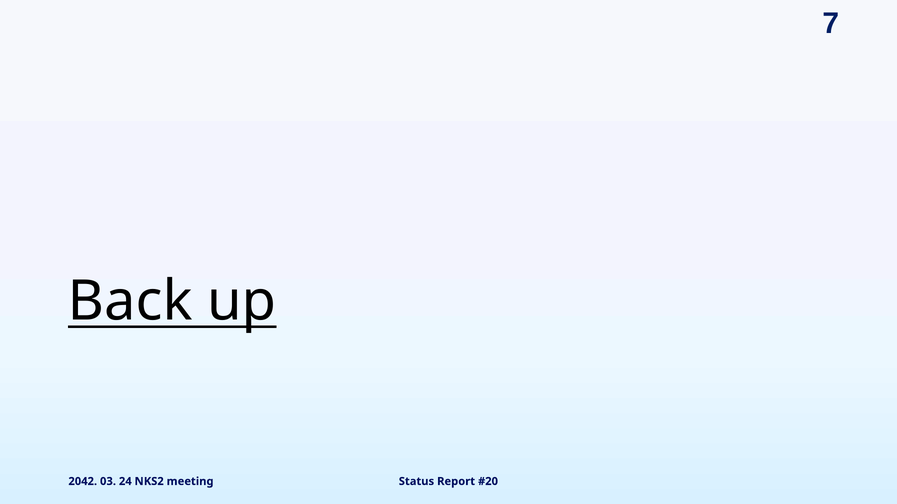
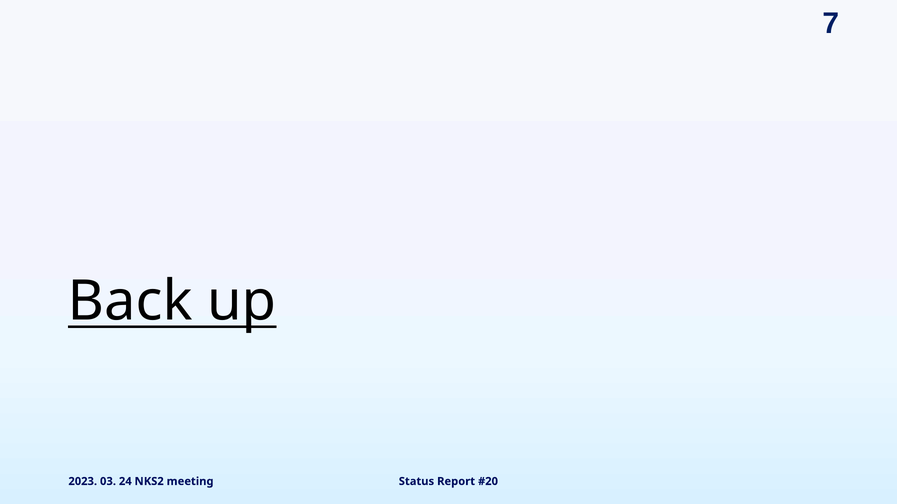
2042: 2042 -> 2023
